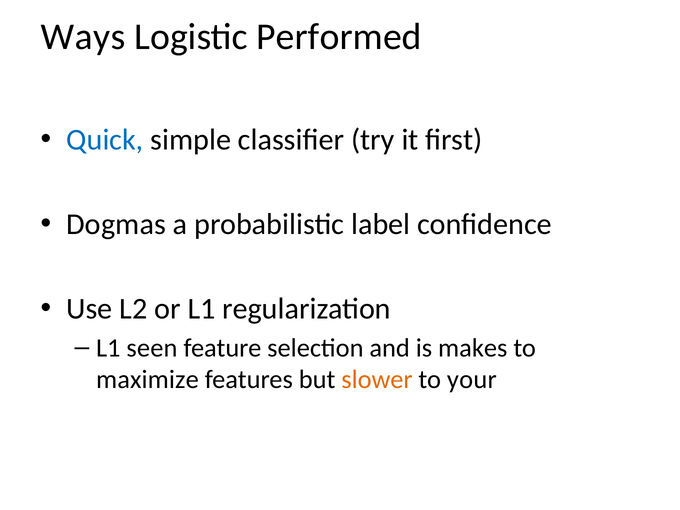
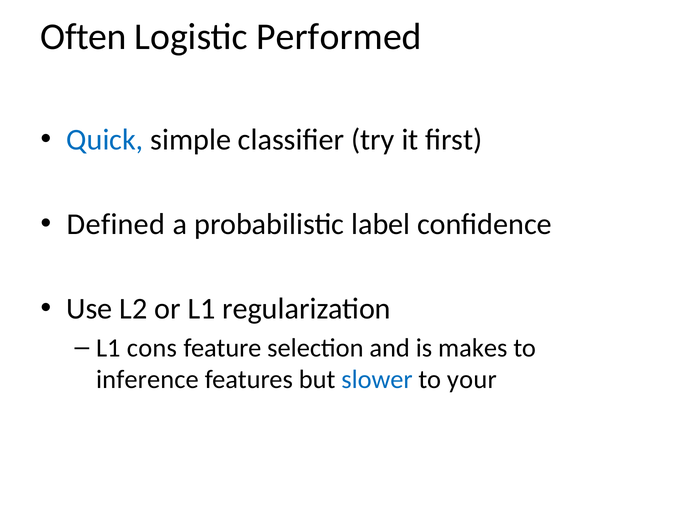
Ways: Ways -> Often
Dogmas: Dogmas -> Defined
seen: seen -> cons
maximize: maximize -> inference
slower colour: orange -> blue
